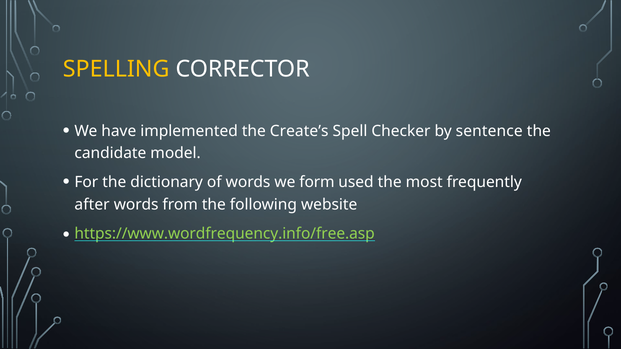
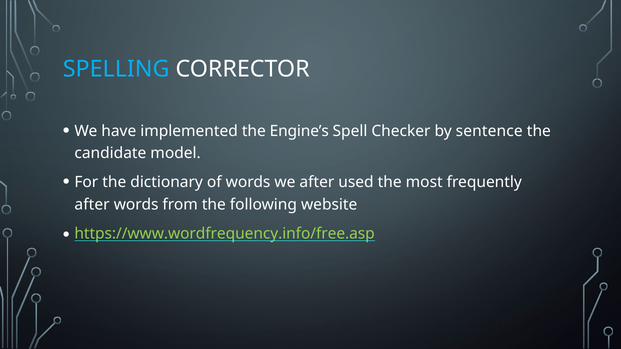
SPELLING colour: yellow -> light blue
Create’s: Create’s -> Engine’s
we form: form -> after
